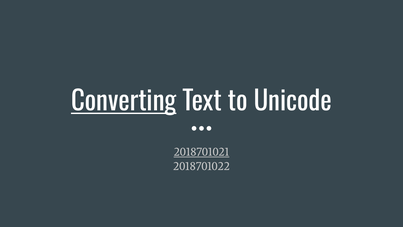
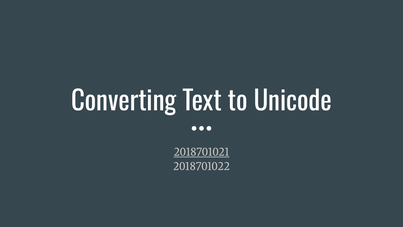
Converting underline: present -> none
